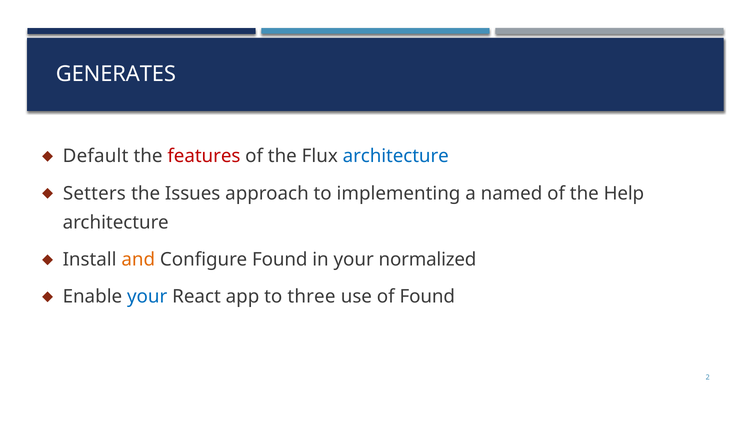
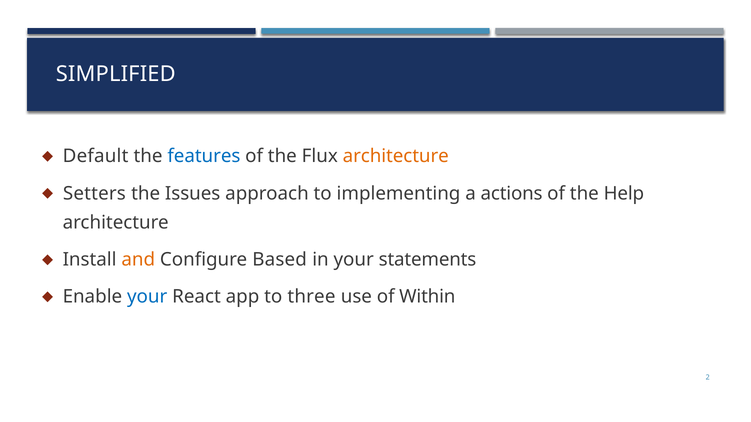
GENERATES: GENERATES -> SIMPLIFIED
features colour: red -> blue
architecture at (396, 156) colour: blue -> orange
named: named -> actions
Configure Found: Found -> Based
normalized: normalized -> statements
of Found: Found -> Within
